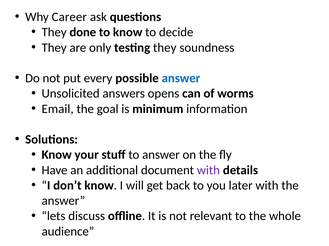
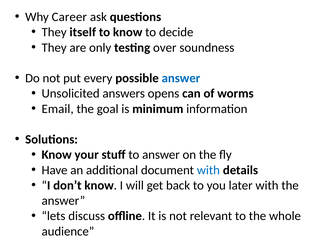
done: done -> itself
testing they: they -> over
with at (208, 171) colour: purple -> blue
